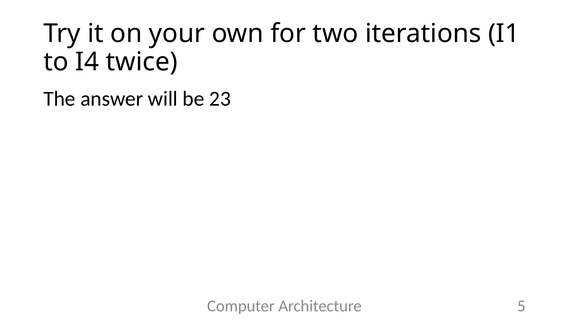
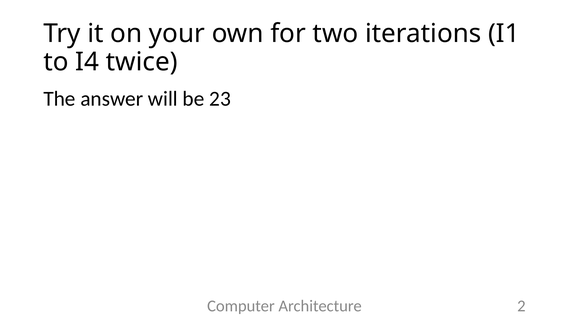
5: 5 -> 2
